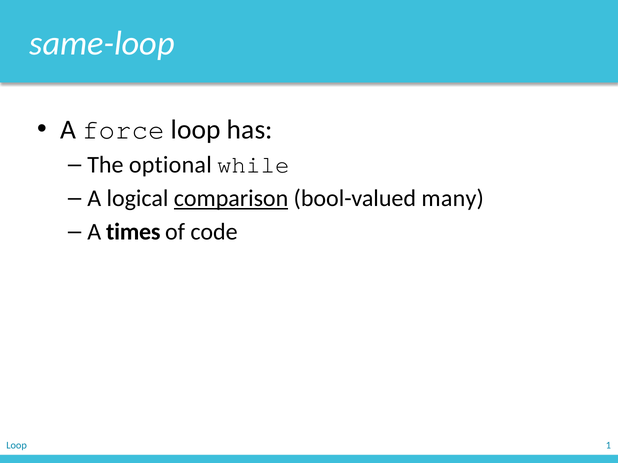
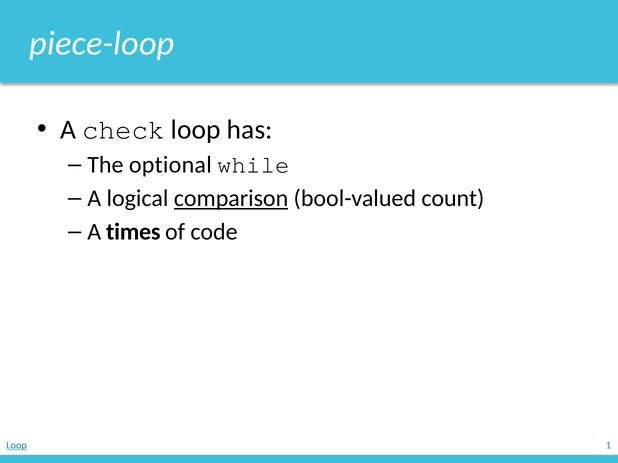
same-loop: same-loop -> piece-loop
force: force -> check
many: many -> count
Loop at (17, 446) underline: none -> present
